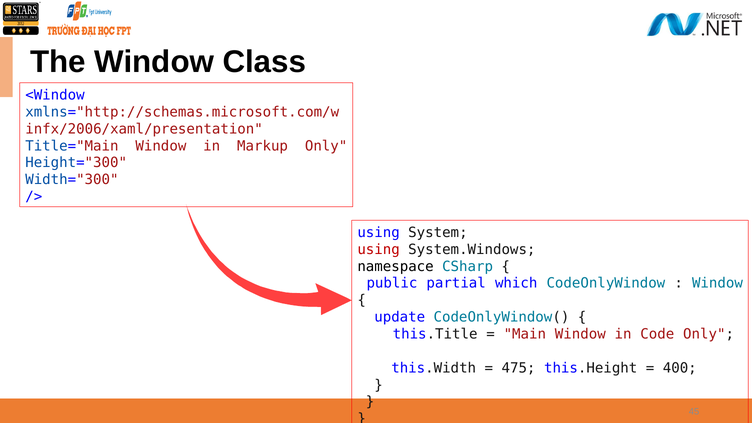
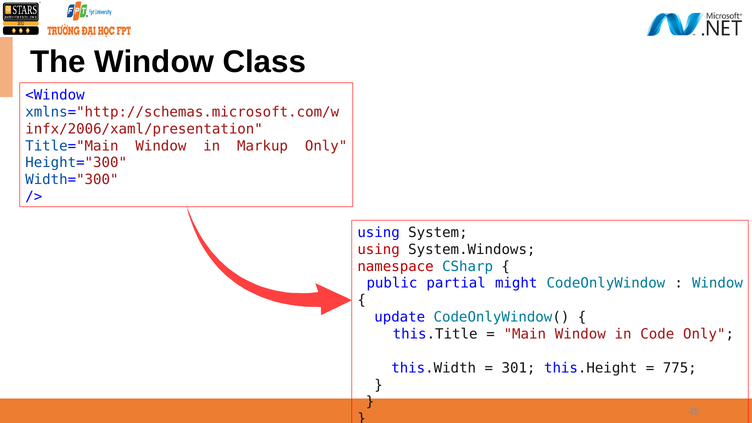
namespace colour: black -> red
which: which -> might
475: 475 -> 301
400: 400 -> 775
